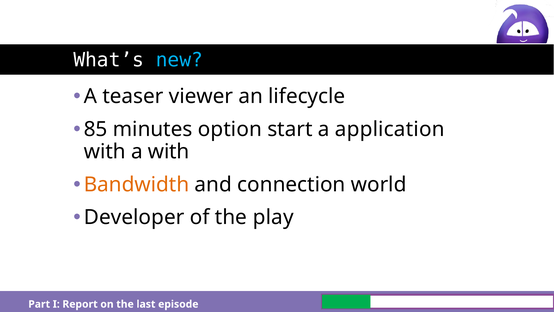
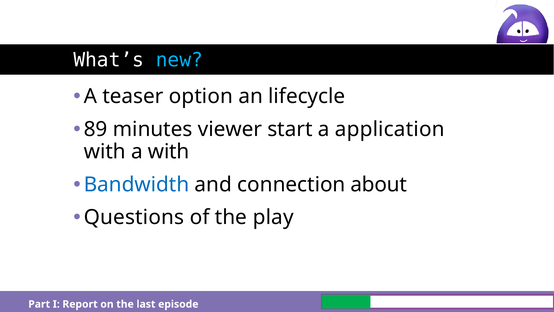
viewer: viewer -> option
85: 85 -> 89
option: option -> viewer
Bandwidth colour: orange -> blue
world: world -> about
Developer: Developer -> Questions
